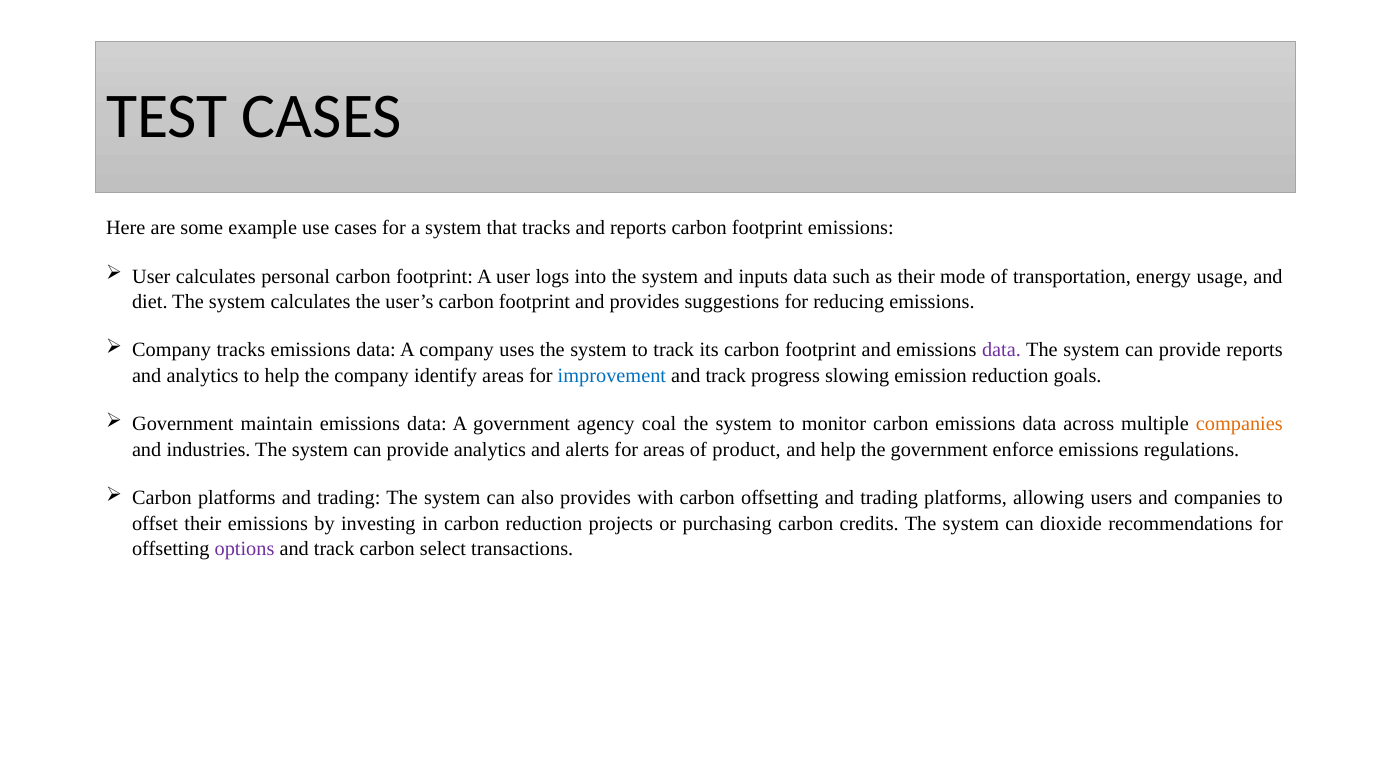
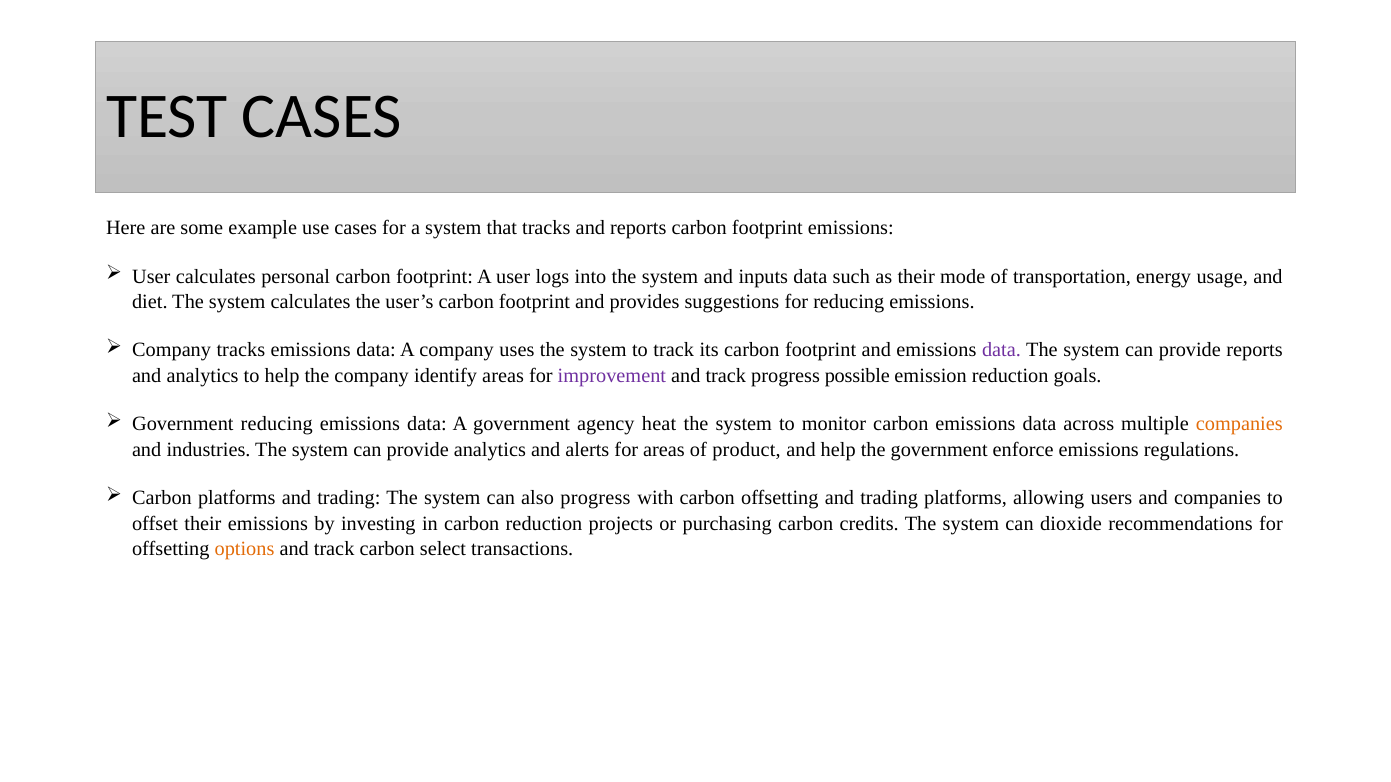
improvement colour: blue -> purple
slowing: slowing -> possible
Government maintain: maintain -> reducing
coal: coal -> heat
also provides: provides -> progress
options colour: purple -> orange
